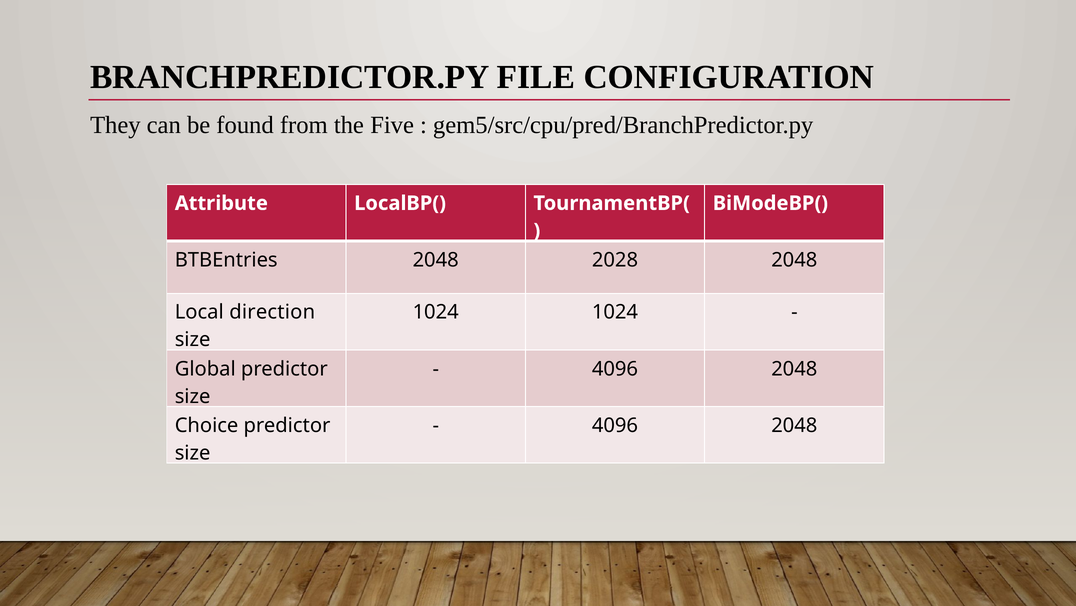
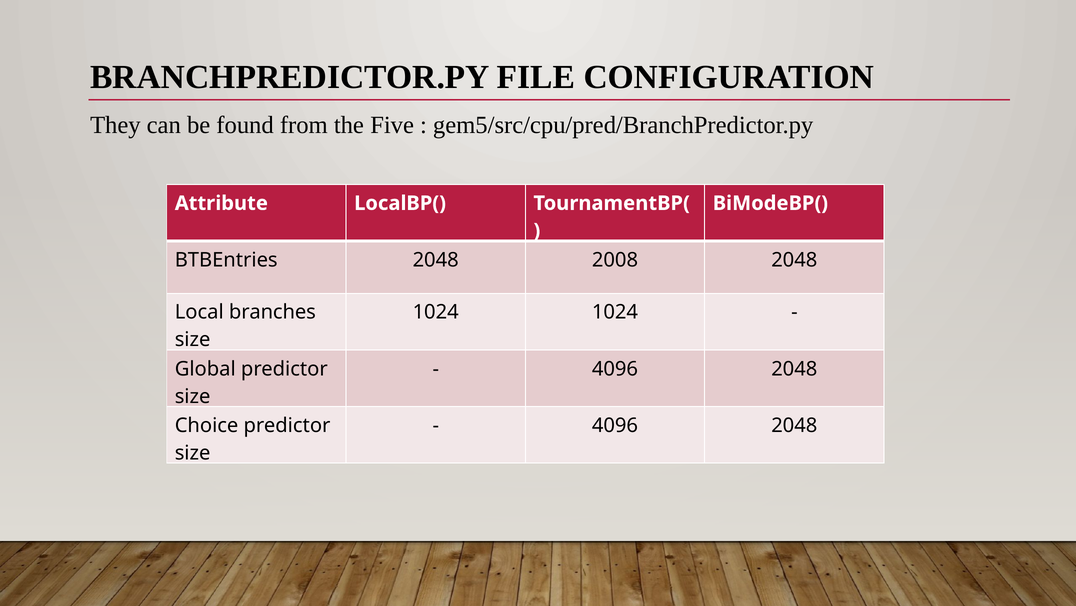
2028: 2028 -> 2008
direction: direction -> branches
